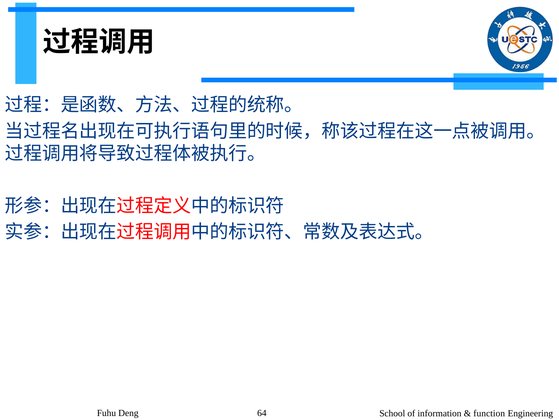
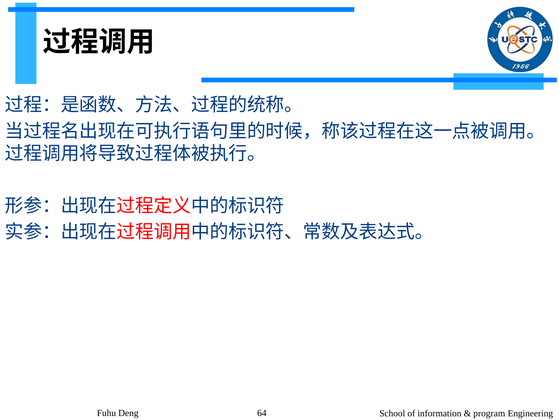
function: function -> program
